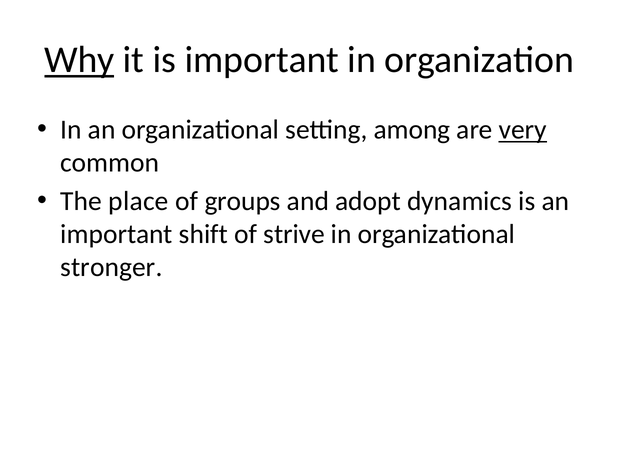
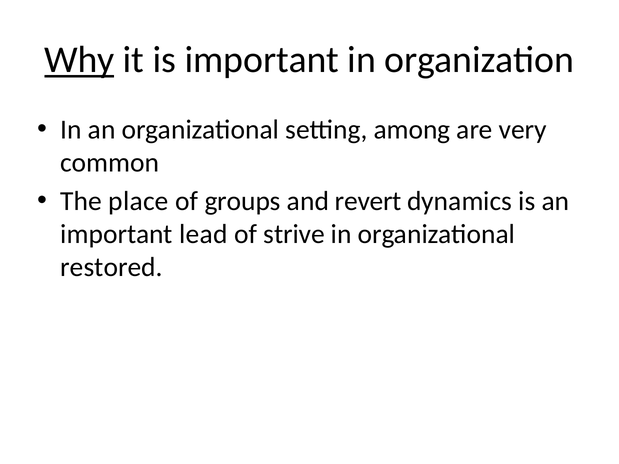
very underline: present -> none
adopt: adopt -> revert
shift: shift -> lead
stronger: stronger -> restored
